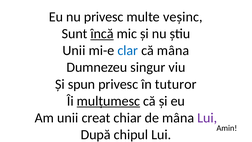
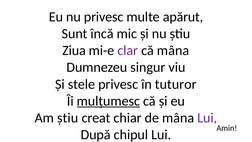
veșinc: veșinc -> apărut
încă underline: present -> none
Unii at (74, 50): Unii -> Ziua
clar colour: blue -> purple
spun: spun -> stele
Am unii: unii -> știu
